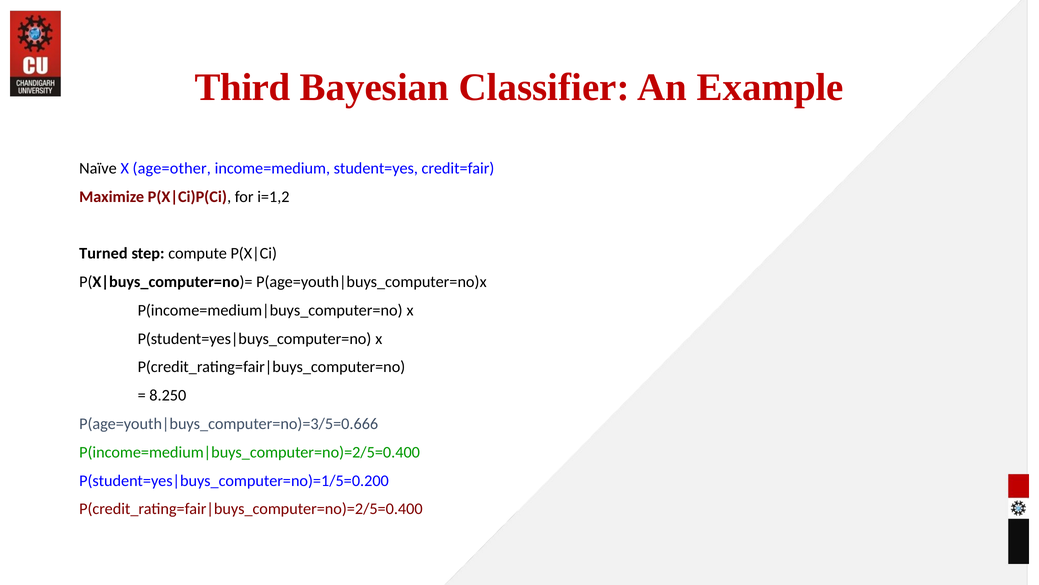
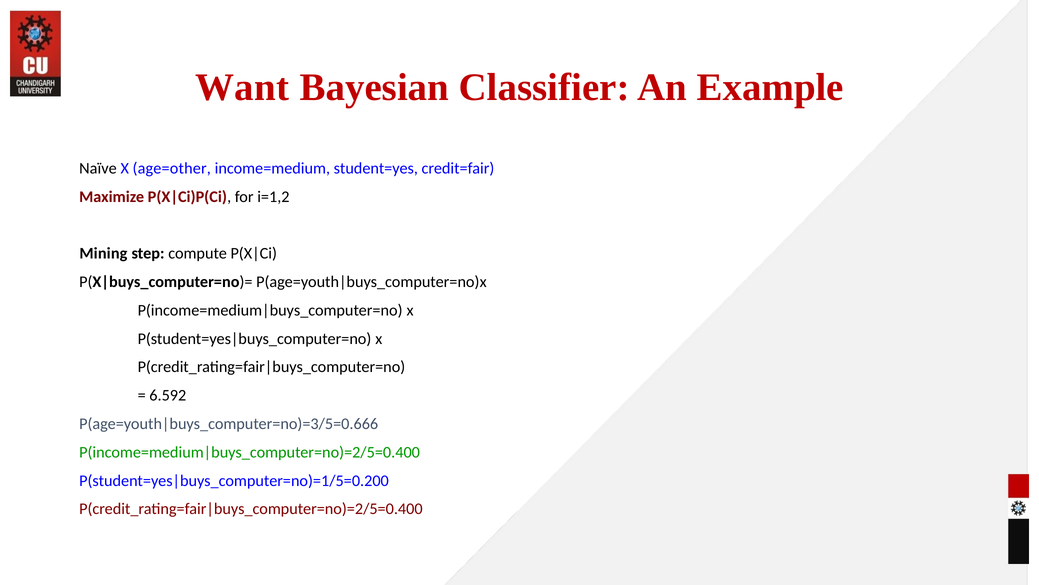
Third: Third -> Want
Turned: Turned -> Mining
8.250: 8.250 -> 6.592
